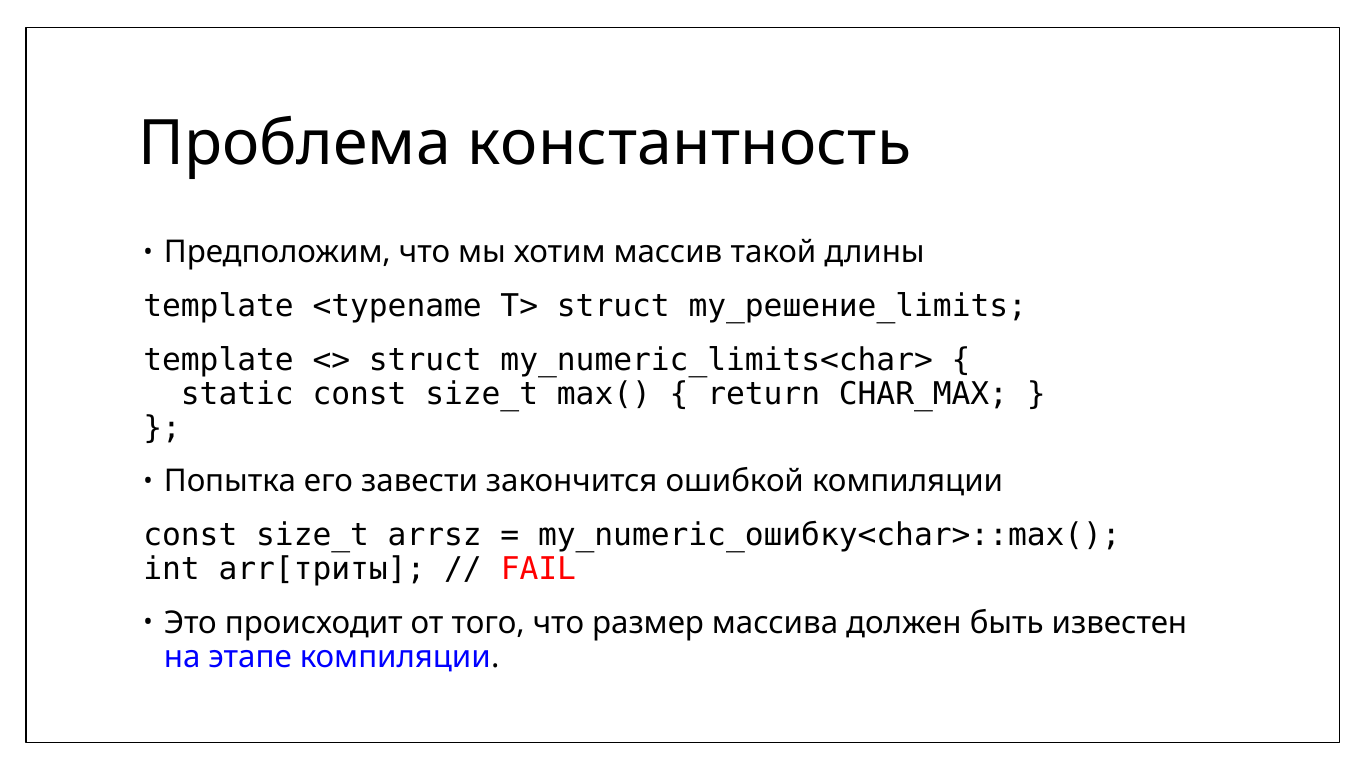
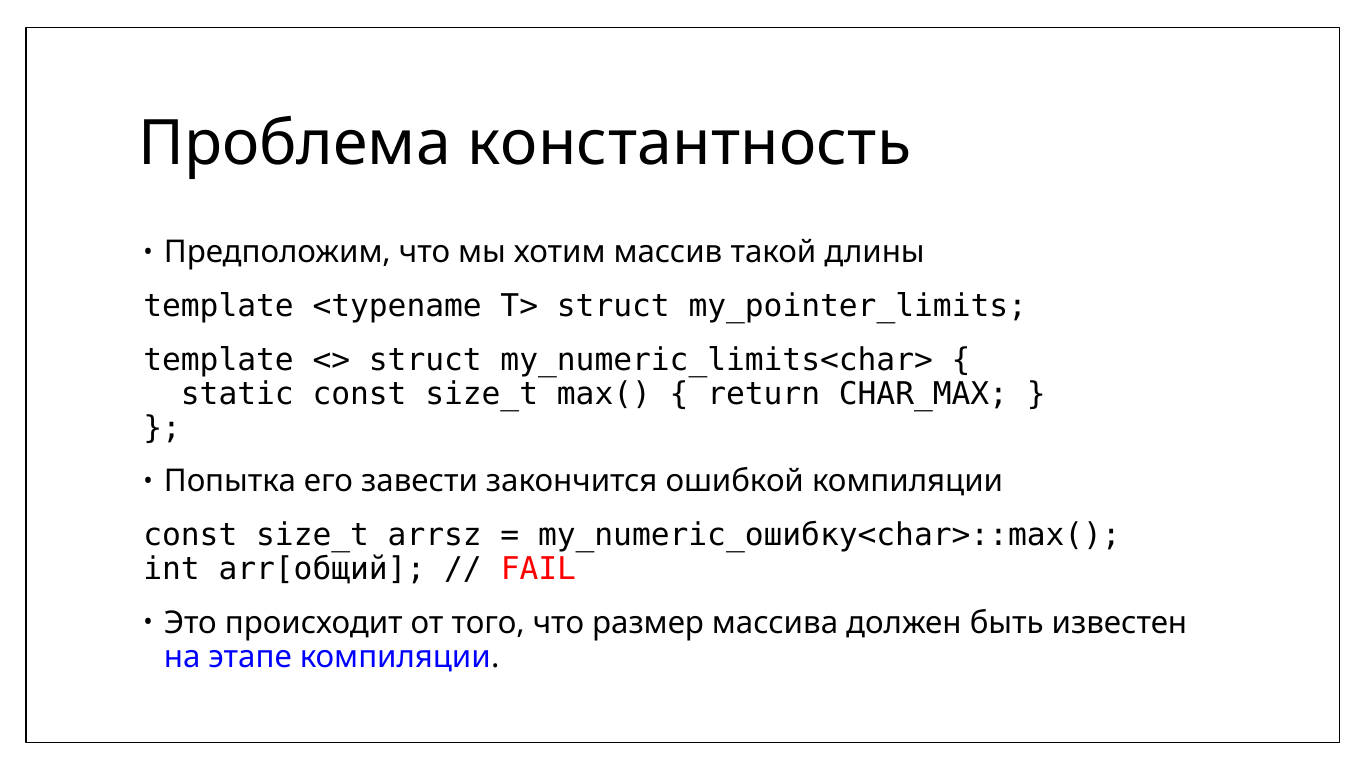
my_решение_limits: my_решение_limits -> my_pointer_limits
arr[триты: arr[триты -> arr[общий
